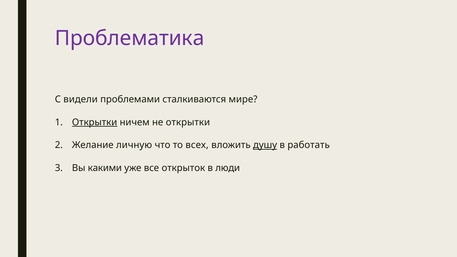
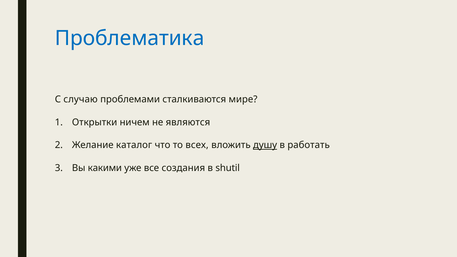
Проблематика colour: purple -> blue
видели: видели -> случаю
Открытки at (95, 122) underline: present -> none
не открытки: открытки -> являются
личную: личную -> каталог
открыток: открыток -> создания
люди: люди -> shutil
